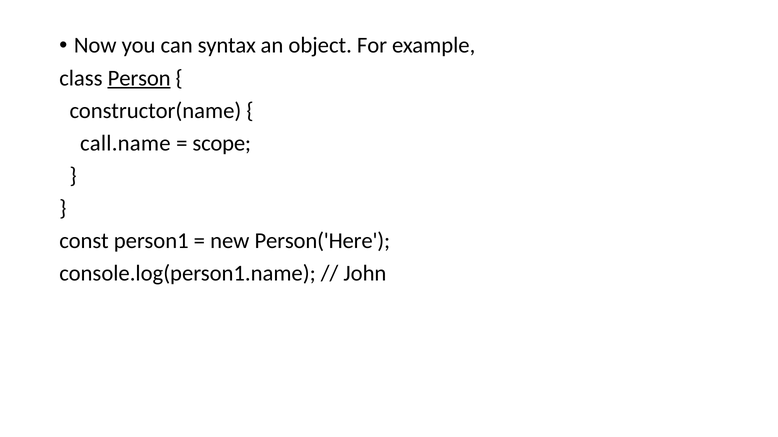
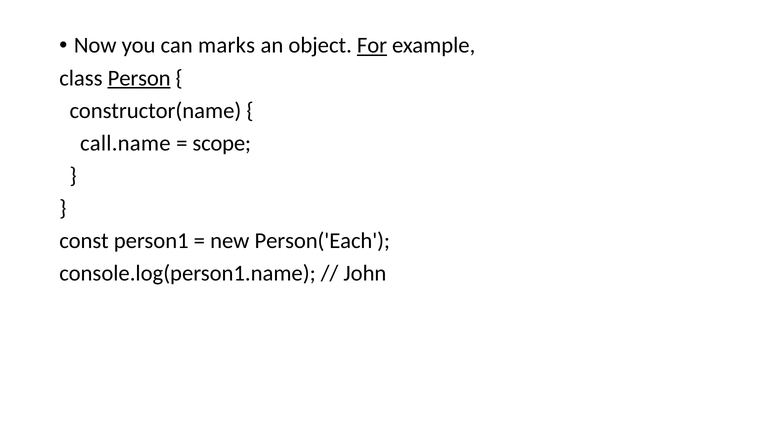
syntax: syntax -> marks
For underline: none -> present
Person('Here: Person('Here -> Person('Each
